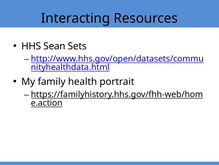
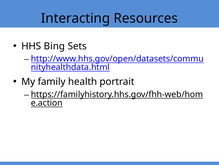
Sean: Sean -> Bing
